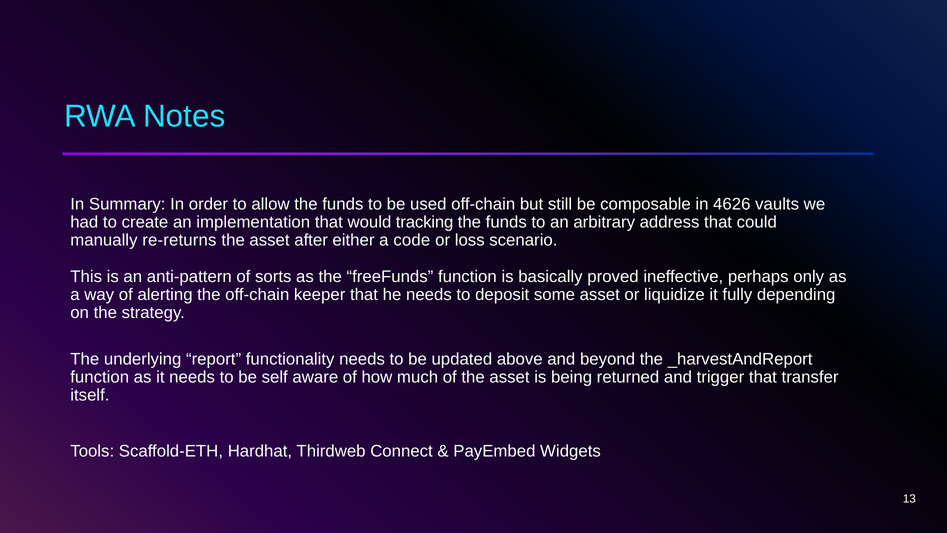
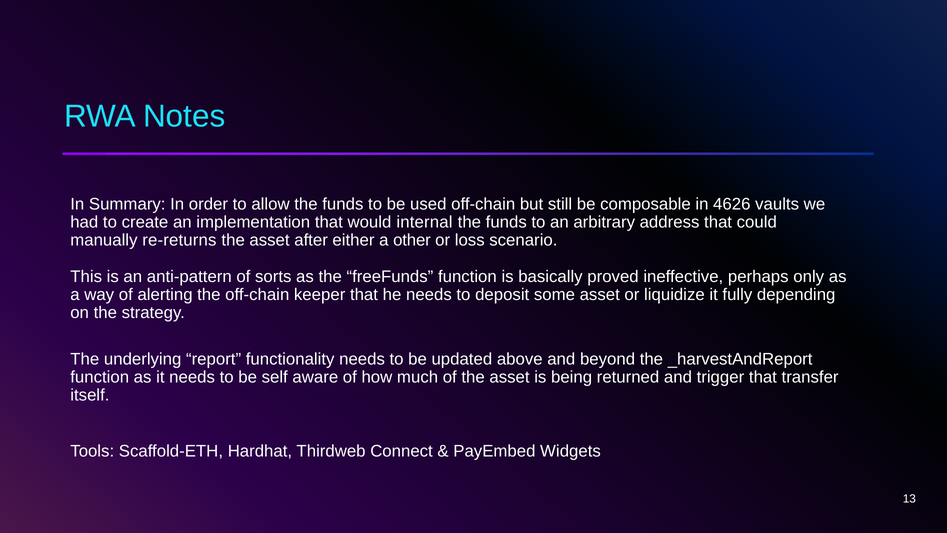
tracking: tracking -> internal
code: code -> other
